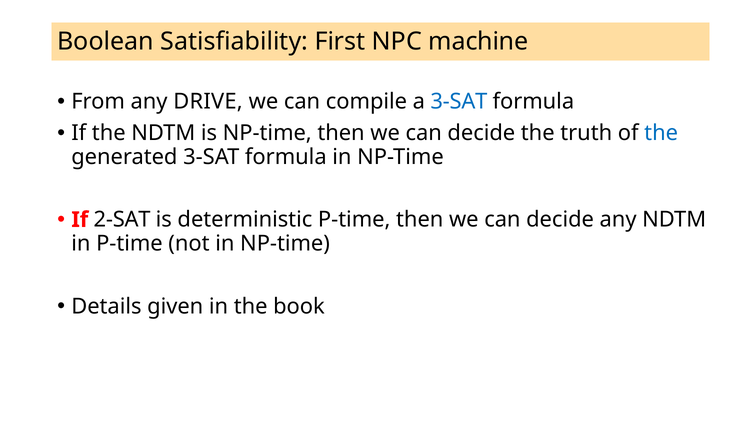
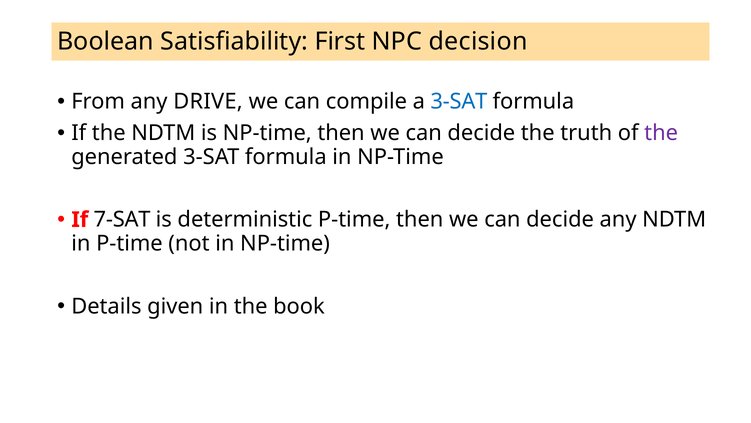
machine: machine -> decision
the at (661, 133) colour: blue -> purple
2-SAT: 2-SAT -> 7-SAT
